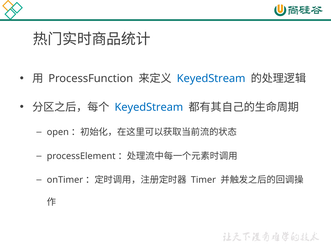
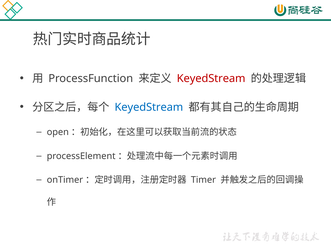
KeyedStream at (211, 79) colour: blue -> red
